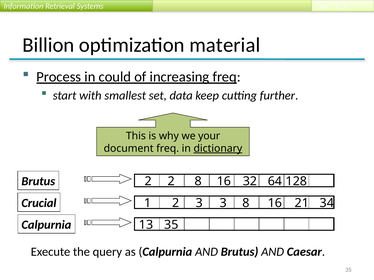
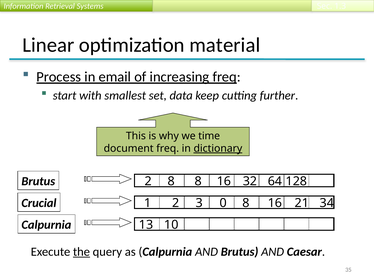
Billion: Billion -> Linear
could: could -> email
your: your -> time
2 2: 2 -> 8
3 3: 3 -> 0
13 35: 35 -> 10
the underline: none -> present
